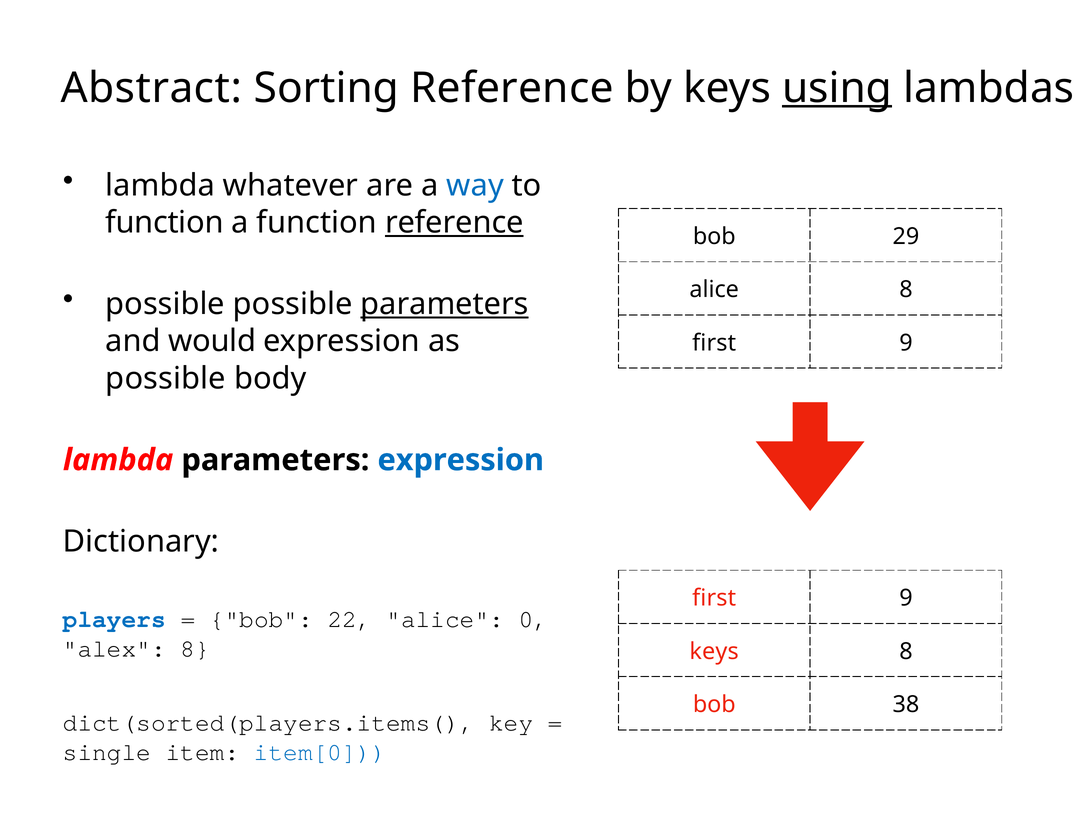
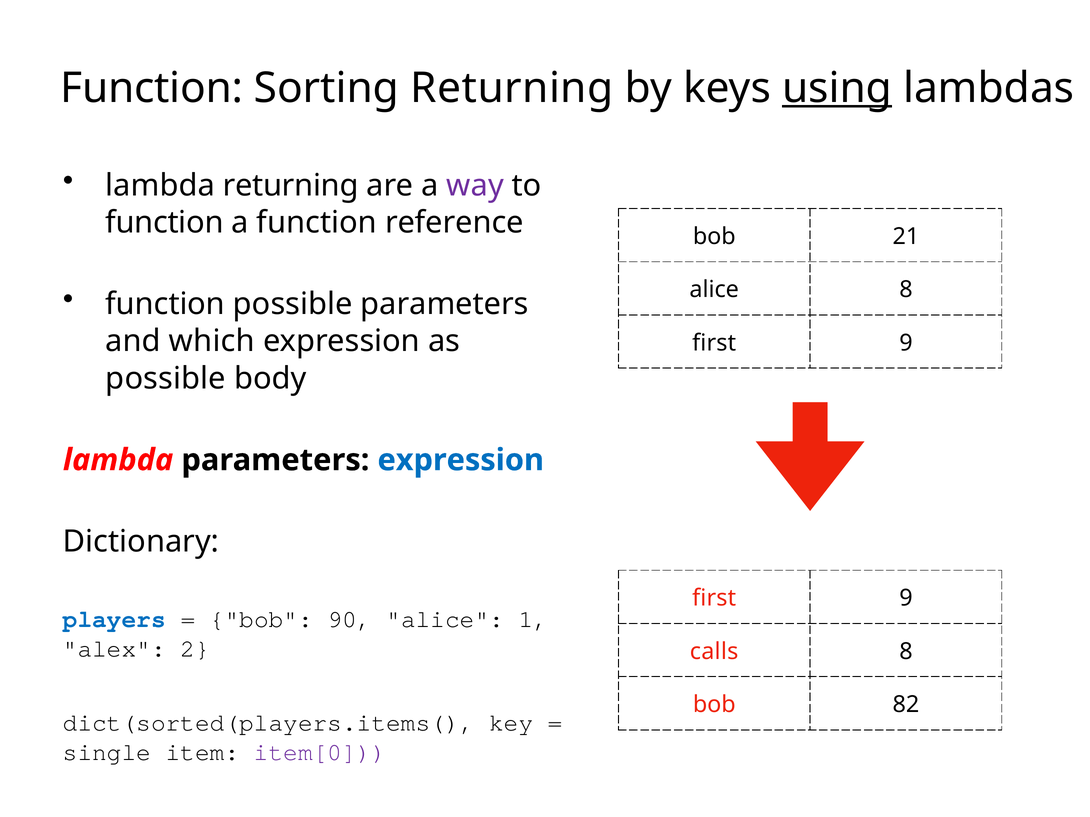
Abstract at (151, 88): Abstract -> Function
Sorting Reference: Reference -> Returning
lambda whatever: whatever -> returning
way colour: blue -> purple
reference at (454, 223) underline: present -> none
29: 29 -> 21
possible at (165, 304): possible -> function
parameters at (445, 304) underline: present -> none
would: would -> which
22: 22 -> 90
0: 0 -> 1
alex 8: 8 -> 2
keys at (714, 652): keys -> calls
38: 38 -> 82
item[0 colour: blue -> purple
